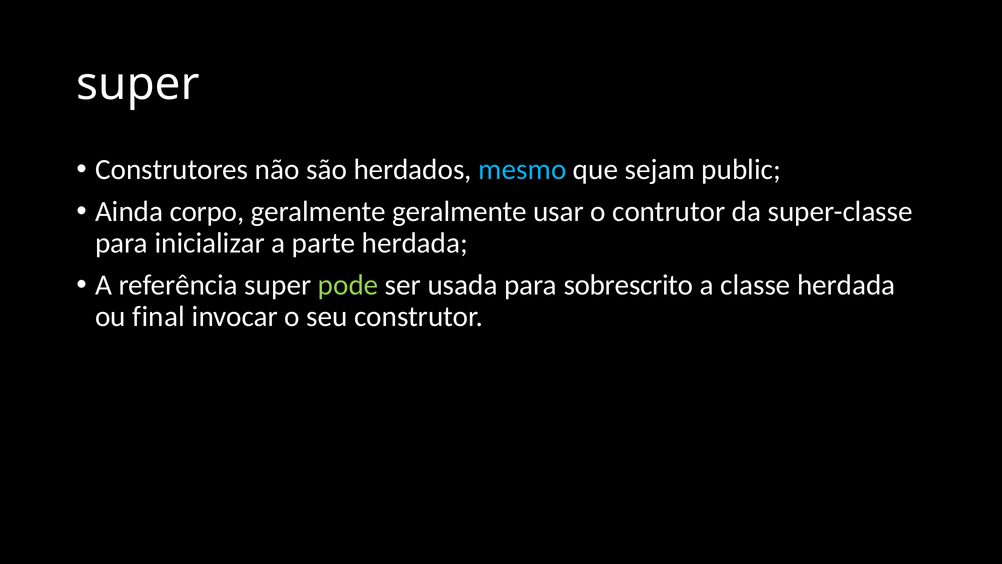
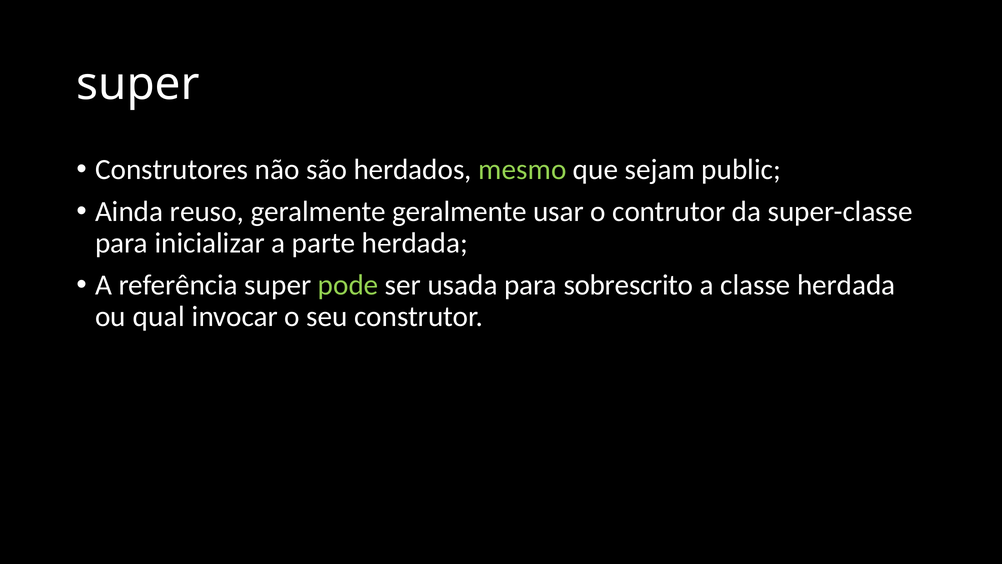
mesmo colour: light blue -> light green
corpo: corpo -> reuso
final: final -> qual
